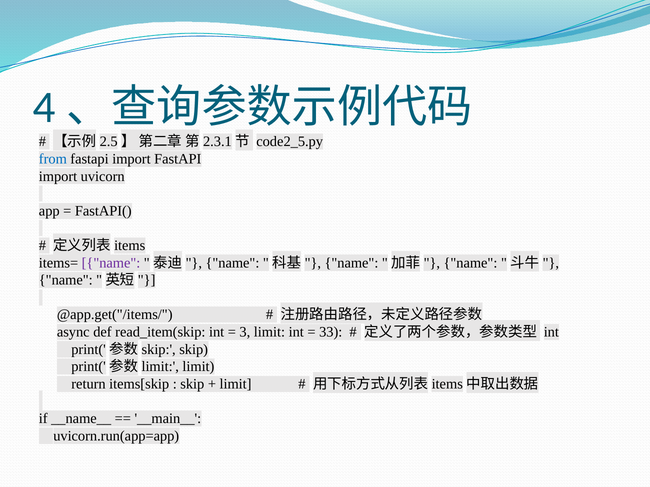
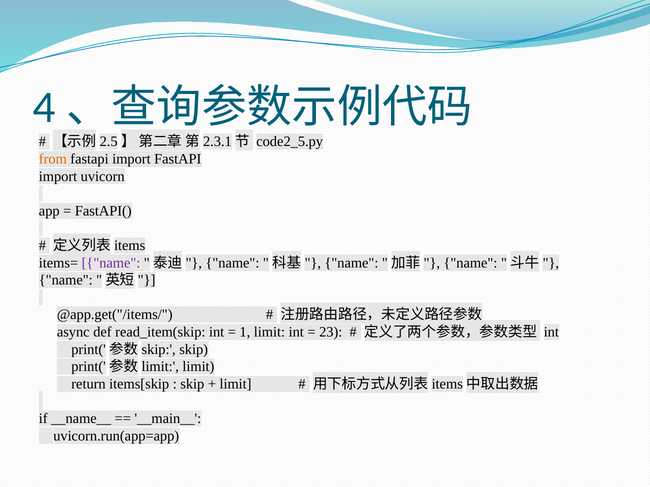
from colour: blue -> orange
3: 3 -> 1
33: 33 -> 23
